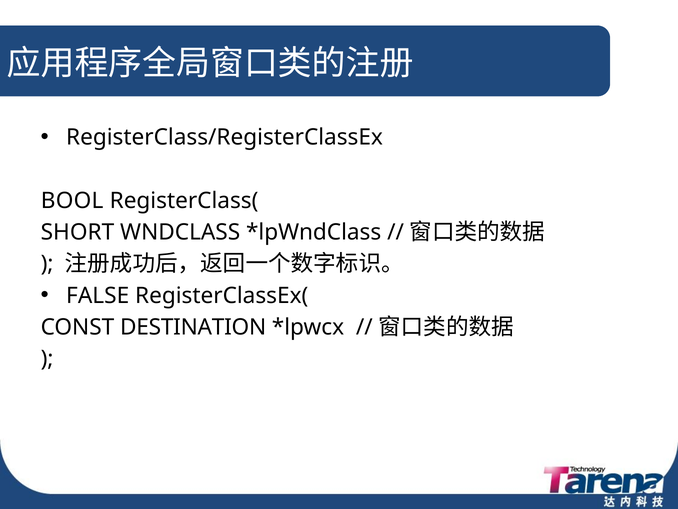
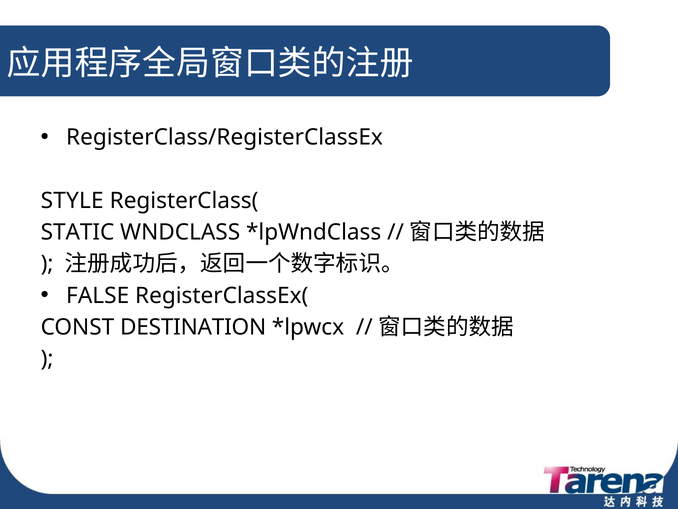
BOOL: BOOL -> STYLE
SHORT: SHORT -> STATIC
